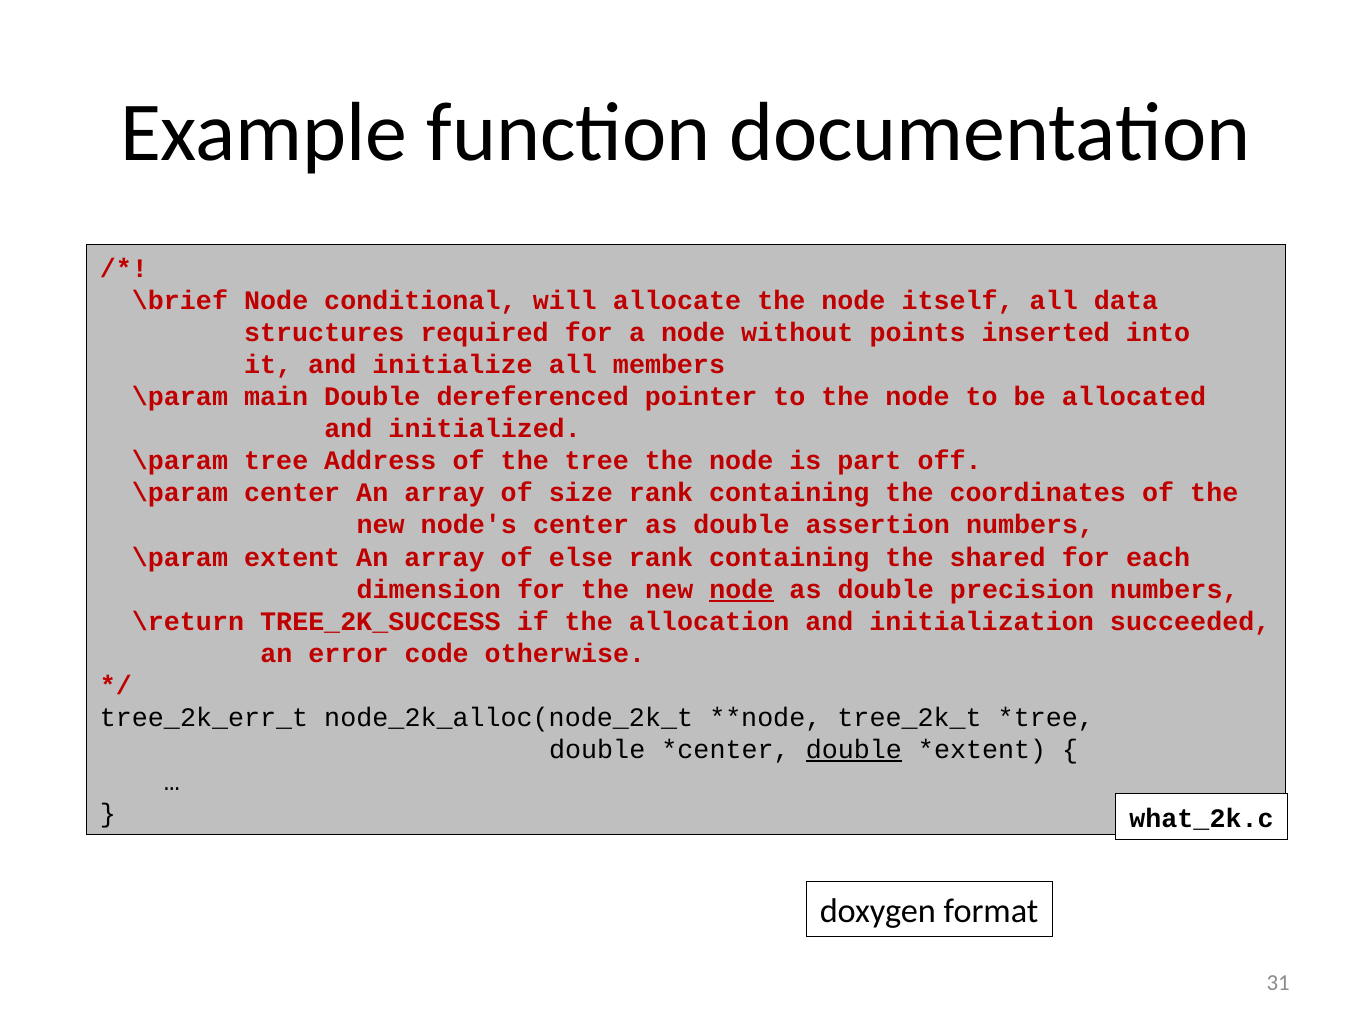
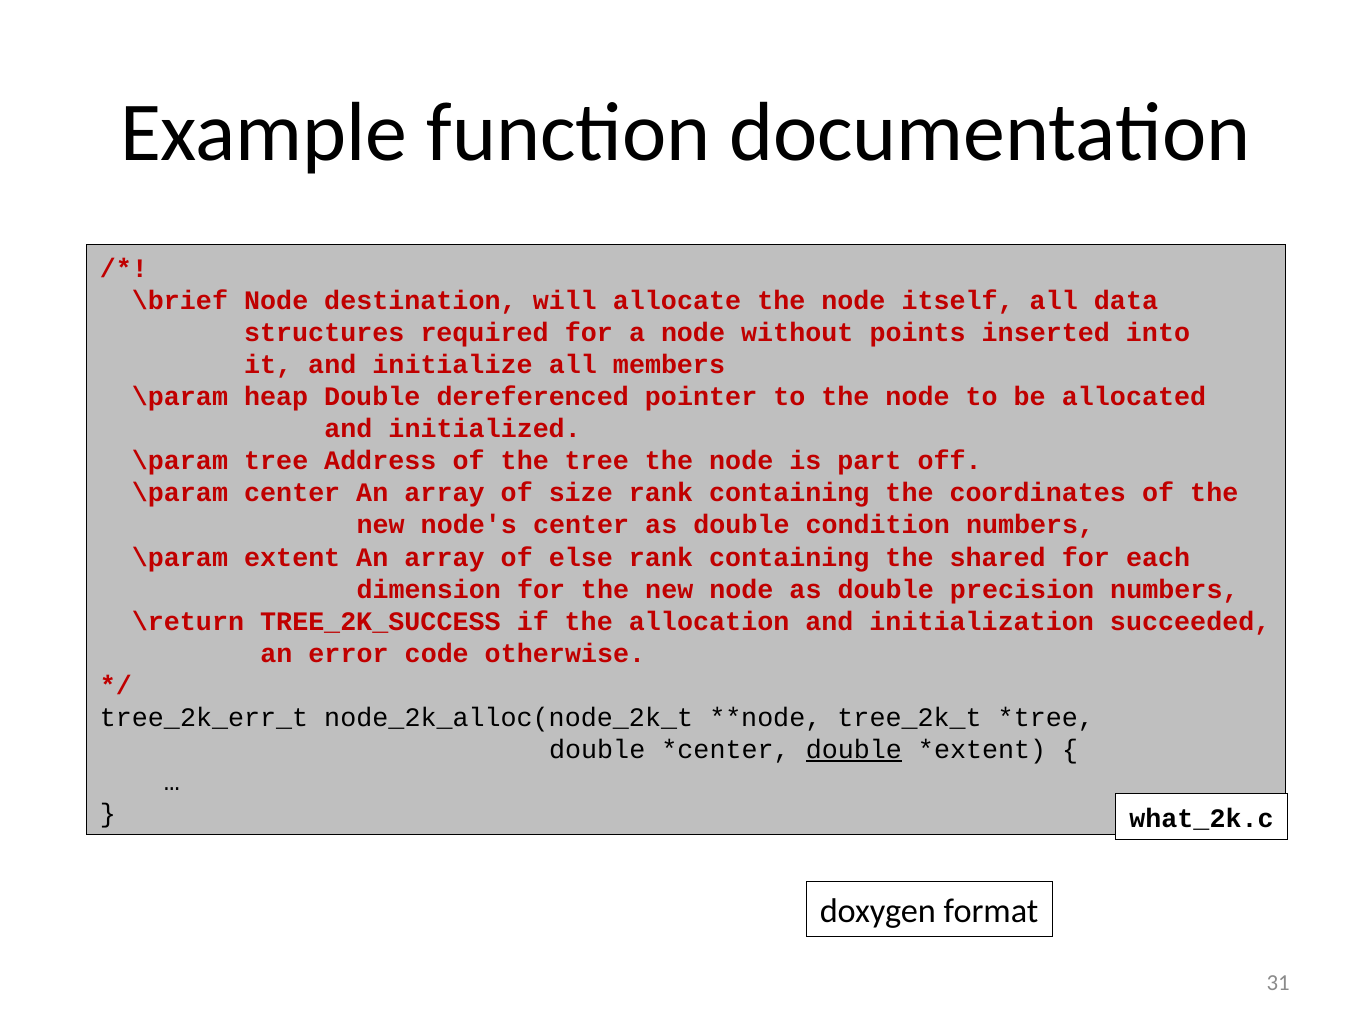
conditional: conditional -> destination
main: main -> heap
assertion: assertion -> condition
node at (741, 589) underline: present -> none
